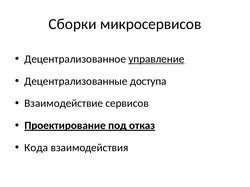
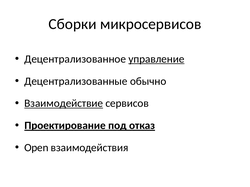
доступа: доступа -> обычно
Взаимодействие underline: none -> present
Кода: Кода -> Open
